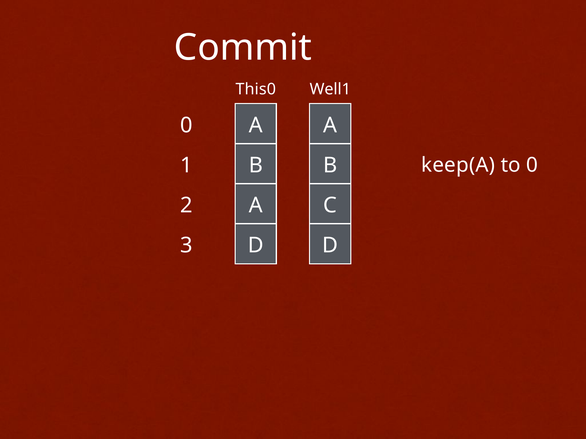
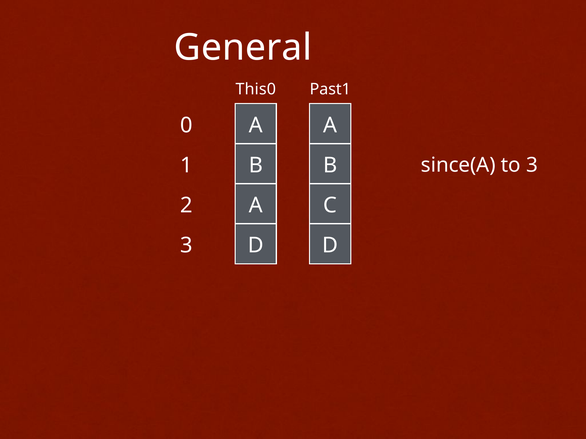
Commit: Commit -> General
Well1: Well1 -> Past1
keep(A: keep(A -> since(A
to 0: 0 -> 3
